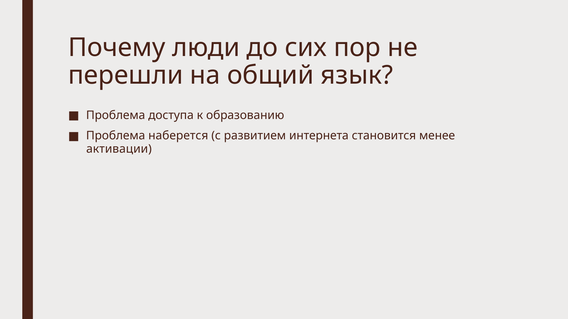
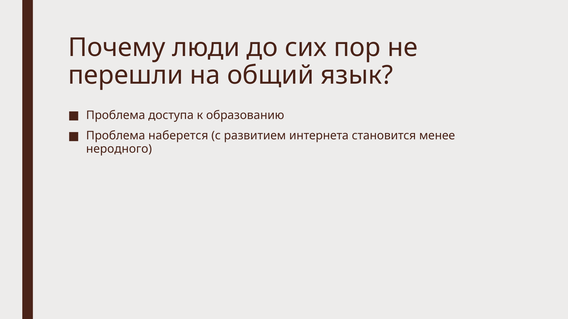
активации: активации -> неродного
